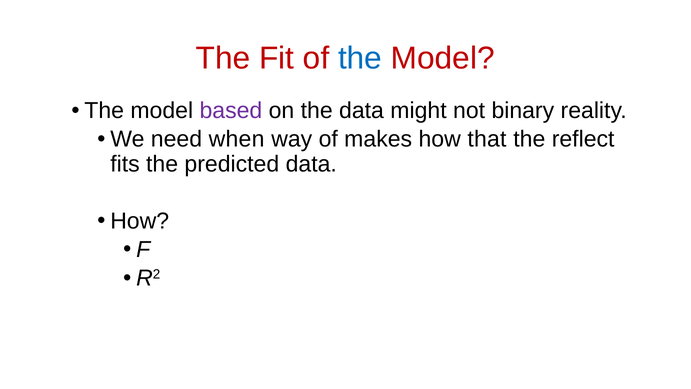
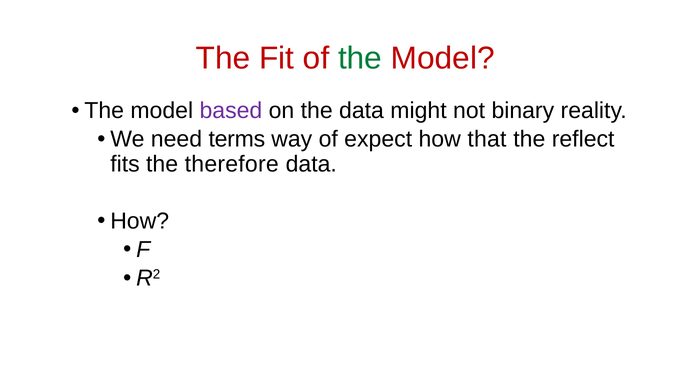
the at (360, 58) colour: blue -> green
when: when -> terms
makes: makes -> expect
predicted: predicted -> therefore
